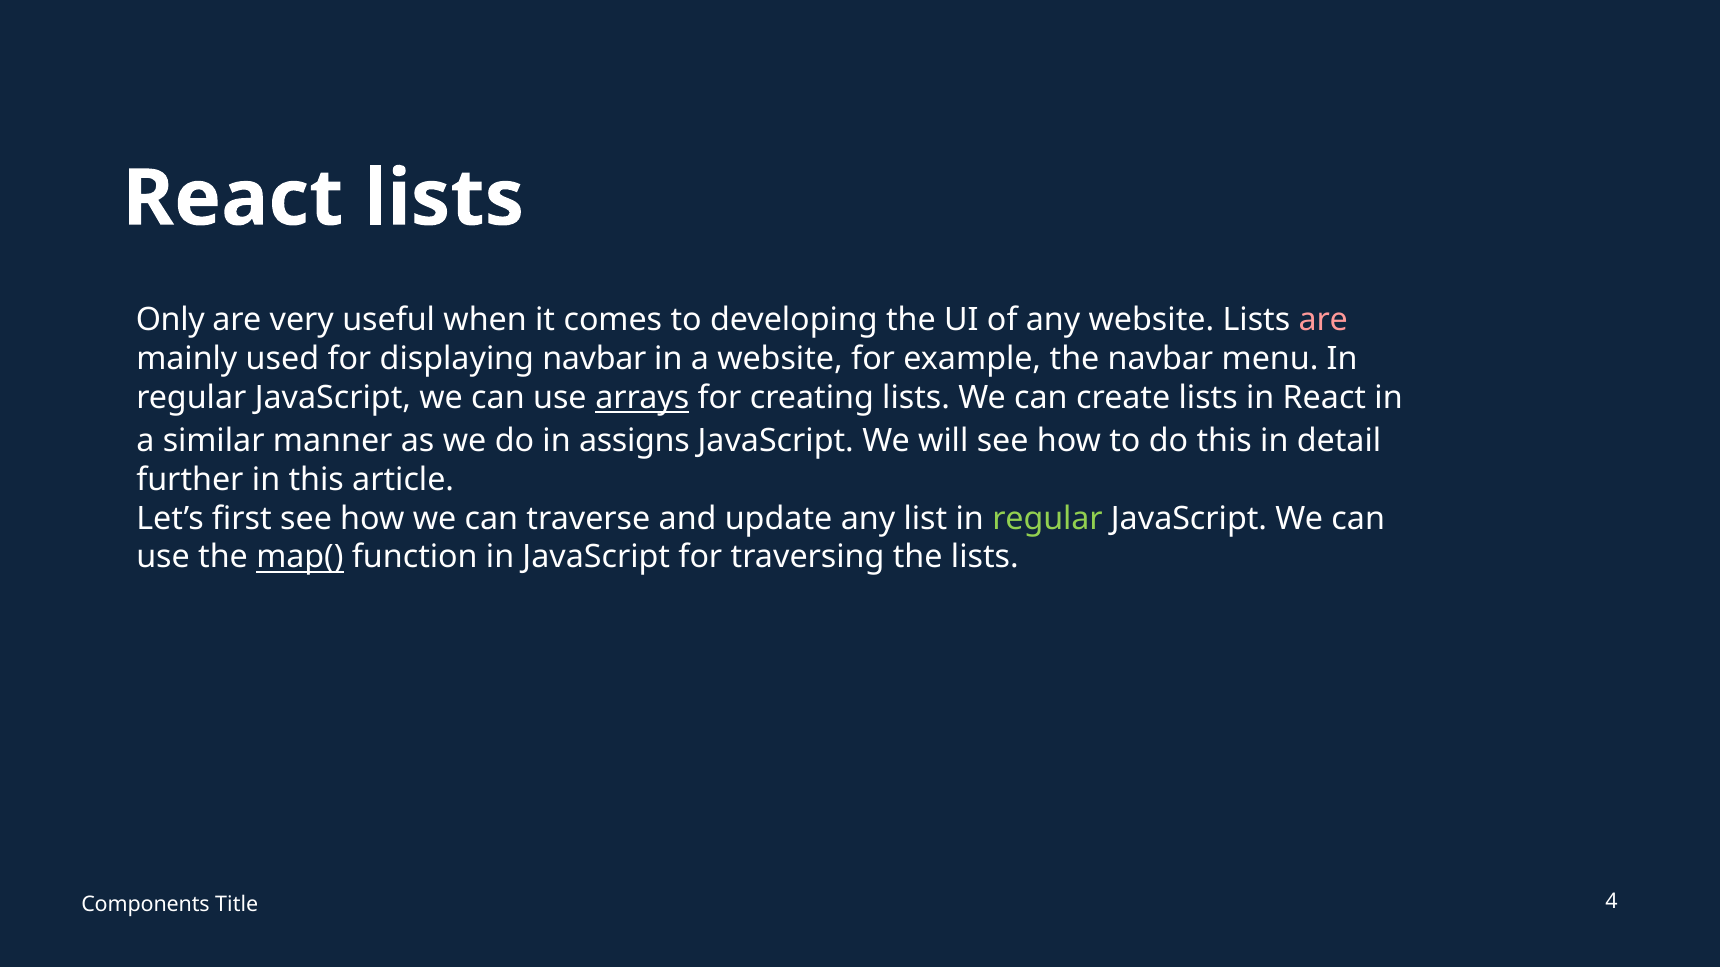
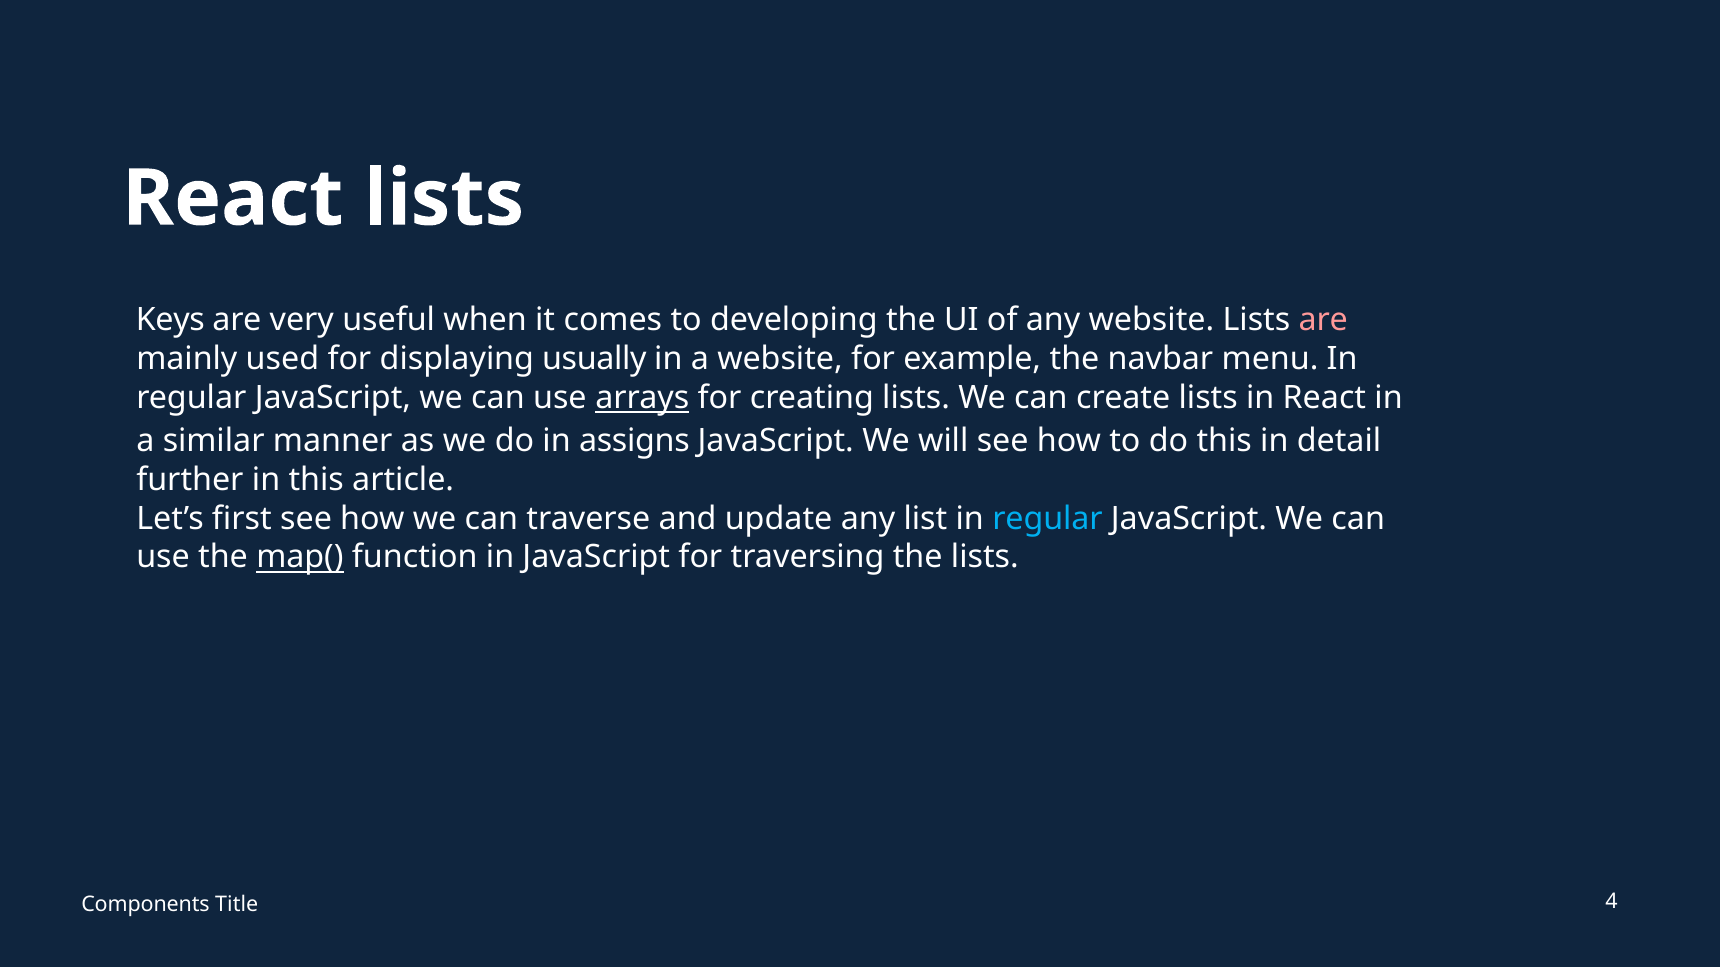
Only: Only -> Keys
displaying navbar: navbar -> usually
regular at (1047, 519) colour: light green -> light blue
